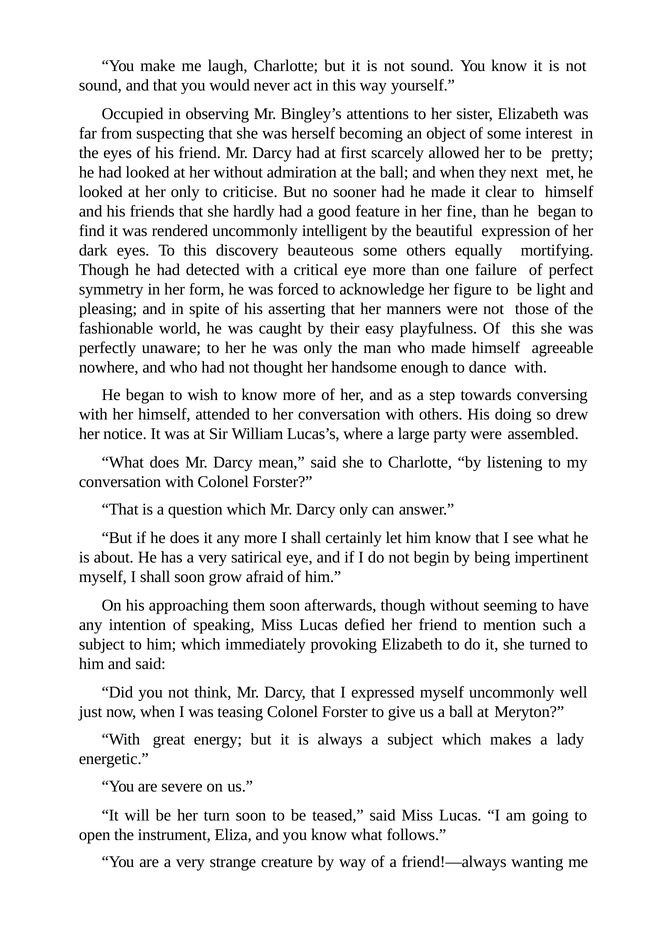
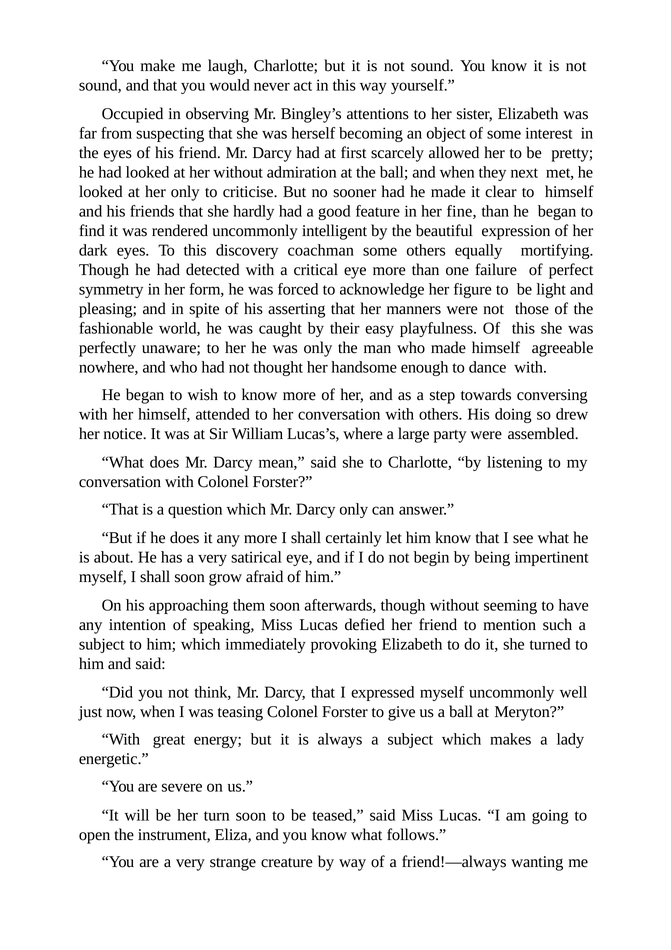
beauteous: beauteous -> coachman
